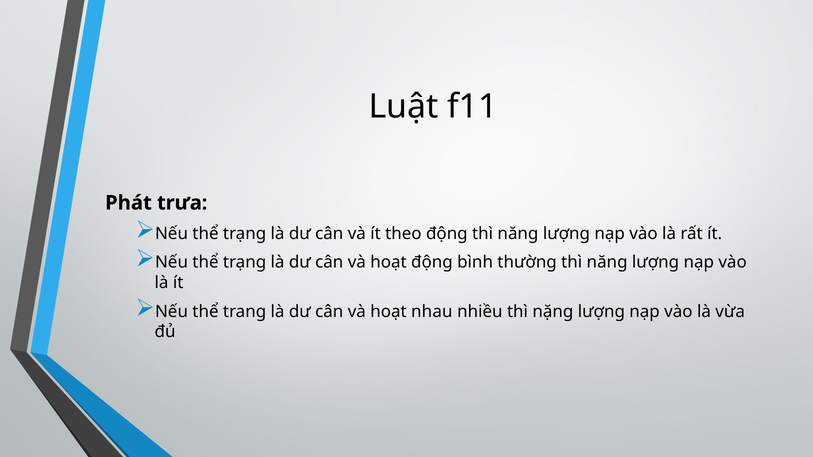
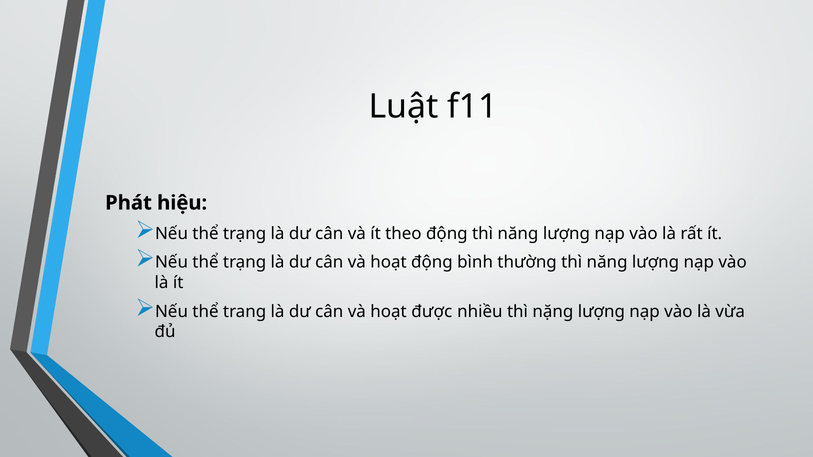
trưa: trưa -> hiệu
nhau: nhau -> được
